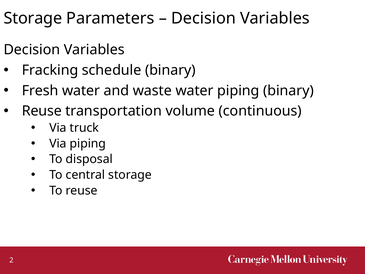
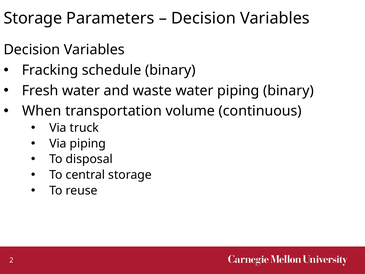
Reuse at (42, 111): Reuse -> When
